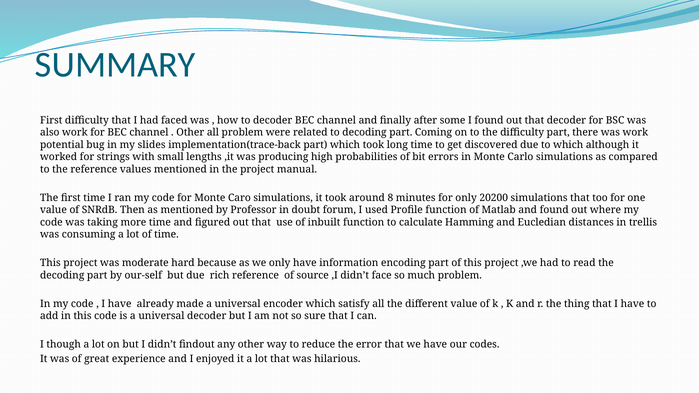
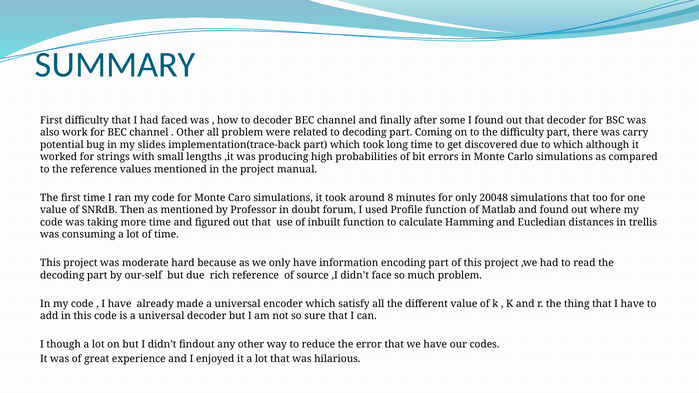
was work: work -> carry
20200: 20200 -> 20048
